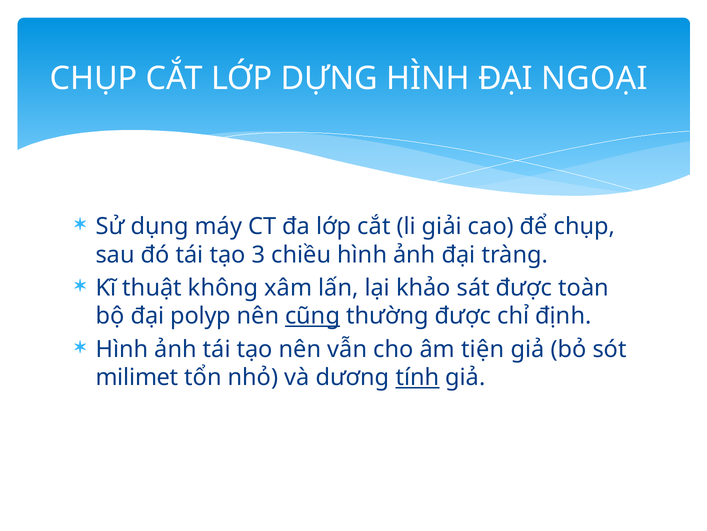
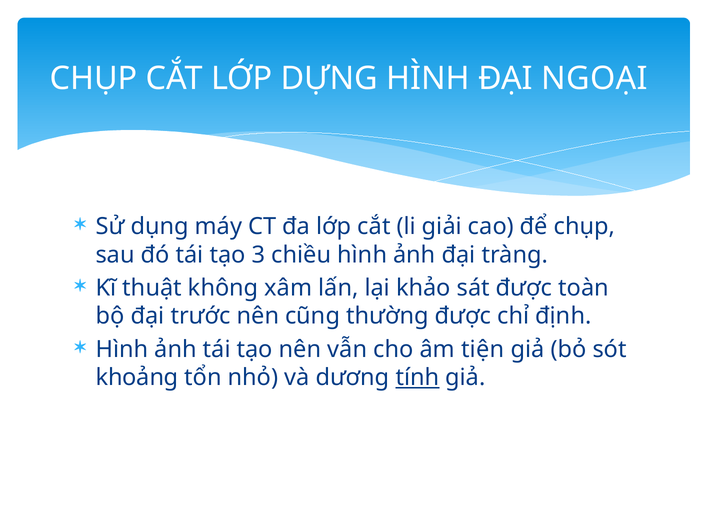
polyp: polyp -> trước
cũng underline: present -> none
milimet: milimet -> khoảng
